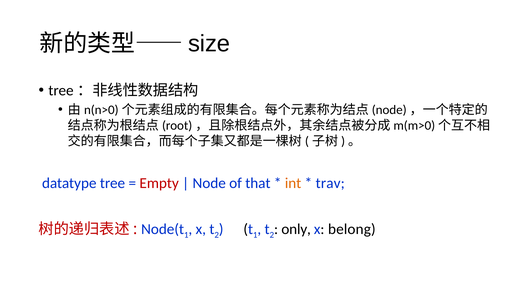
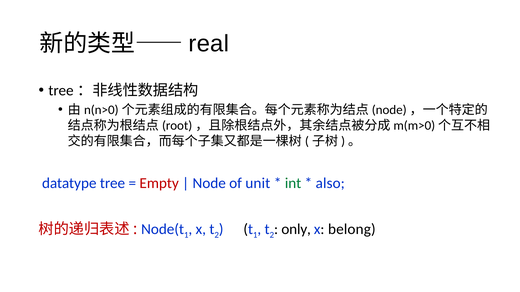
size: size -> real
that: that -> unit
int colour: orange -> green
trav: trav -> also
